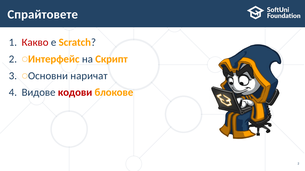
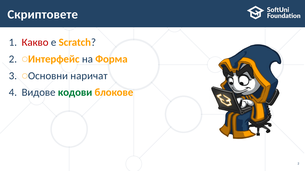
Спрайтовете: Спрайтовете -> Скриптовете
Скрипт: Скрипт -> Форма
кодови colour: red -> green
